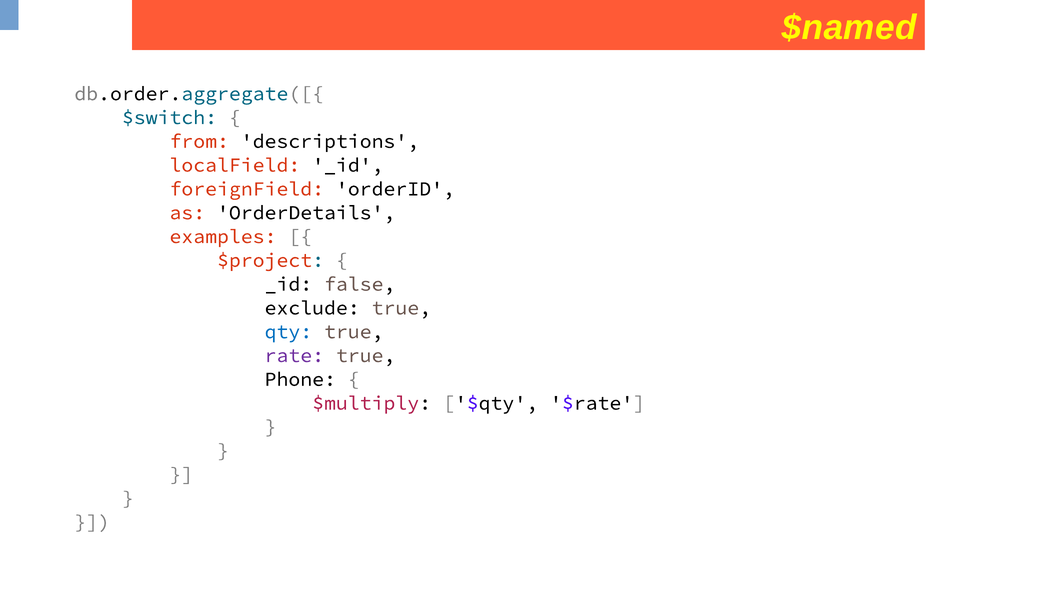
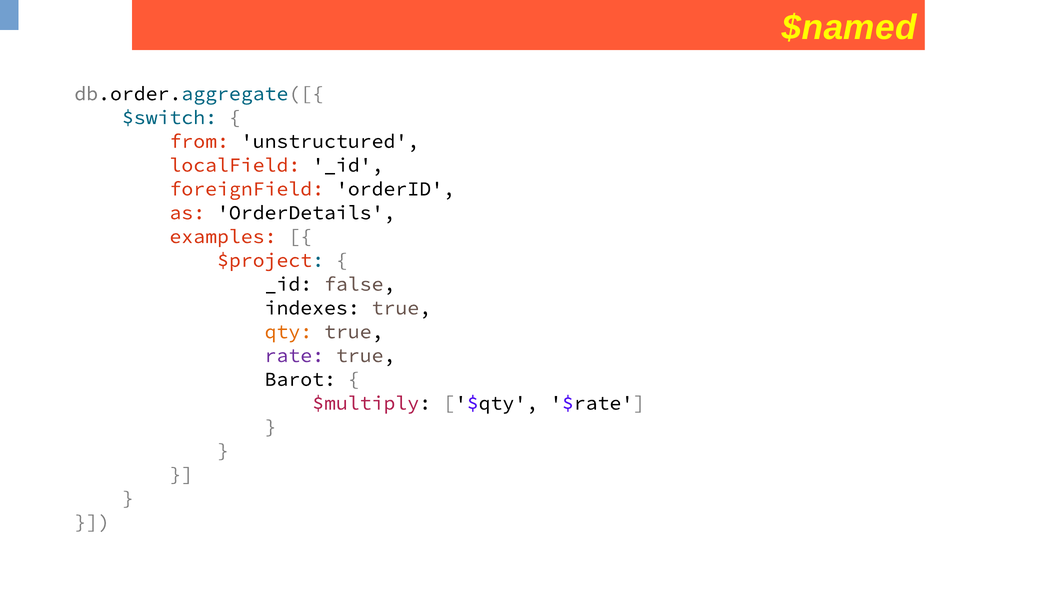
descriptions: descriptions -> unstructured
exclude: exclude -> indexes
qty colour: blue -> orange
Phone: Phone -> Barot
